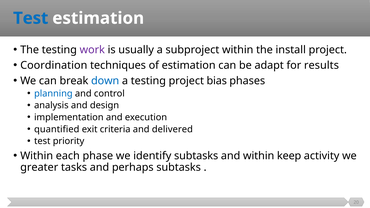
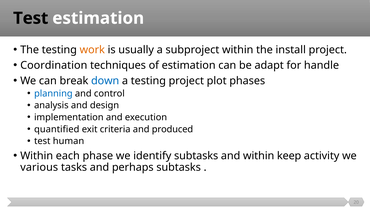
Test at (31, 18) colour: blue -> black
work colour: purple -> orange
results: results -> handle
bias: bias -> plot
delivered: delivered -> produced
priority: priority -> human
greater: greater -> various
